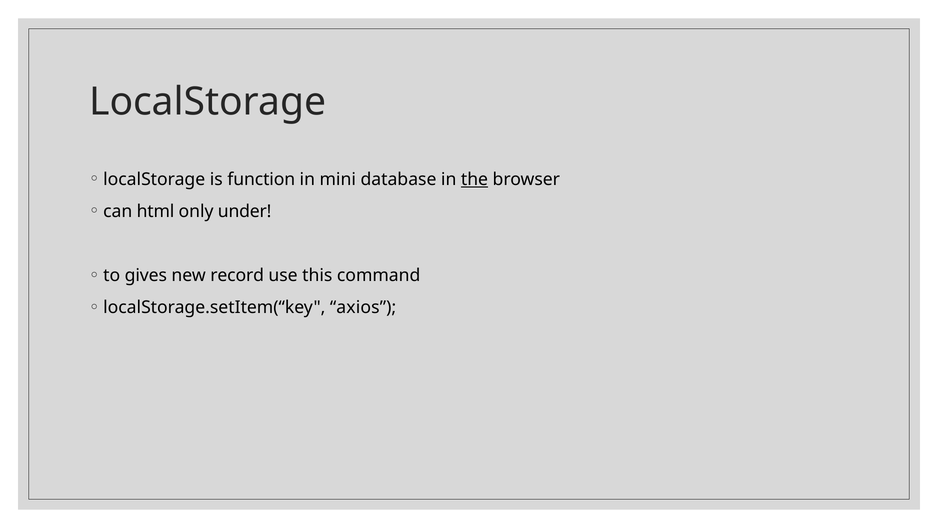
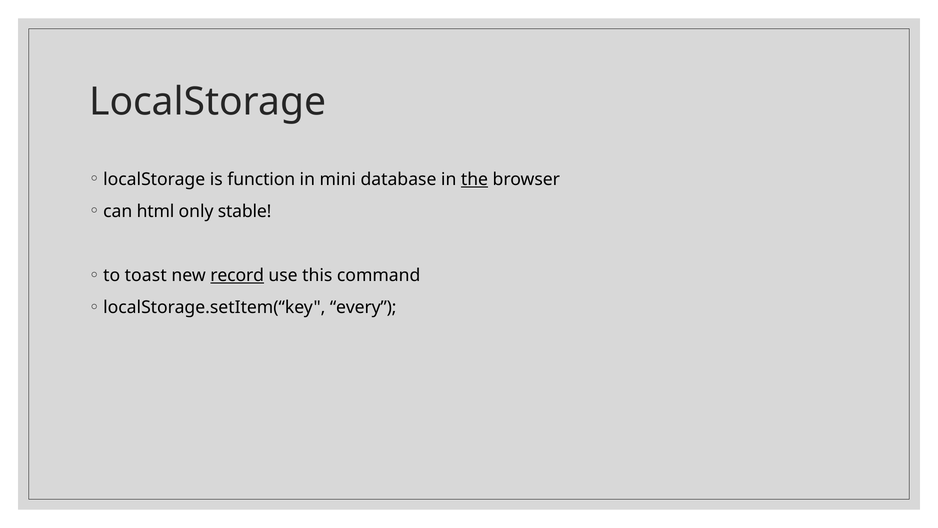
under: under -> stable
gives: gives -> toast
record underline: none -> present
axios: axios -> every
